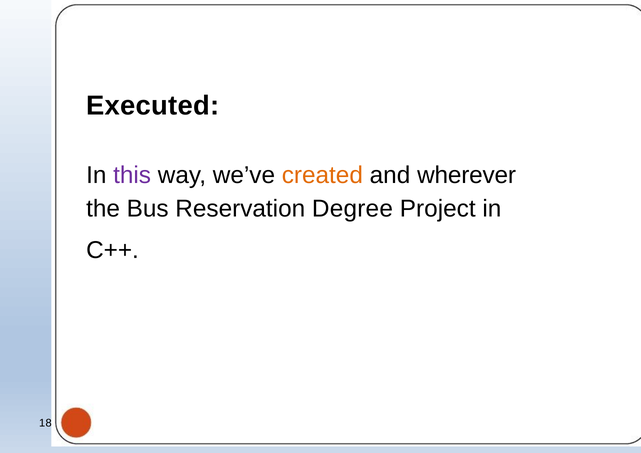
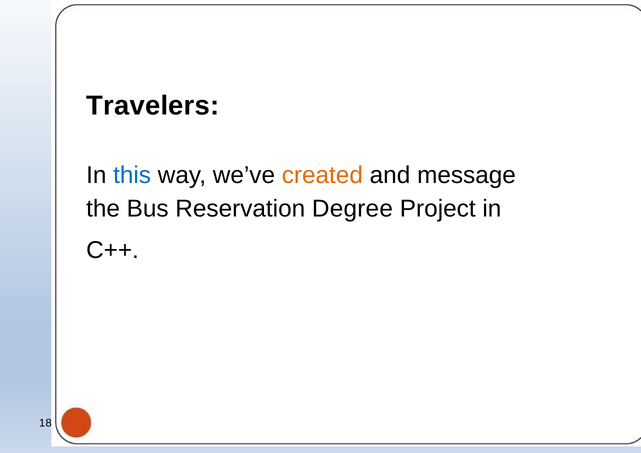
Executed: Executed -> Travelers
this colour: purple -> blue
wherever: wherever -> message
